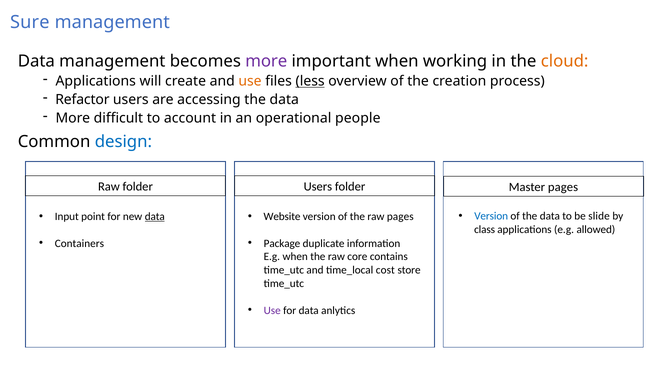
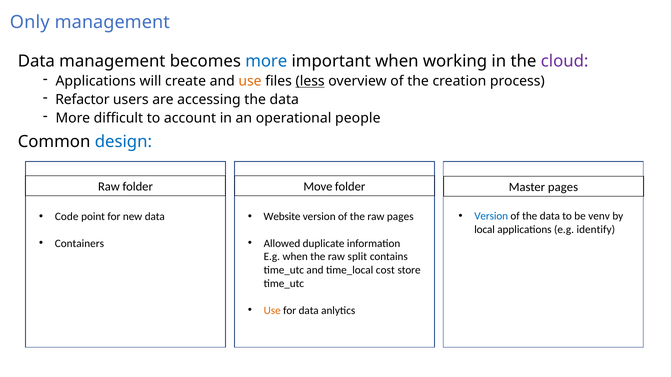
Sure: Sure -> Only
more at (266, 61) colour: purple -> blue
cloud colour: orange -> purple
folder Users: Users -> Move
slide: slide -> venv
Input: Input -> Code
data at (155, 217) underline: present -> none
class: class -> local
allowed: allowed -> identify
Package: Package -> Allowed
core: core -> split
Use at (272, 311) colour: purple -> orange
